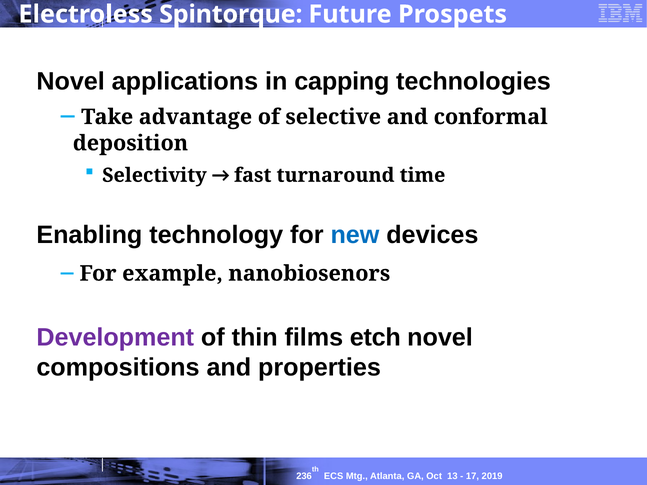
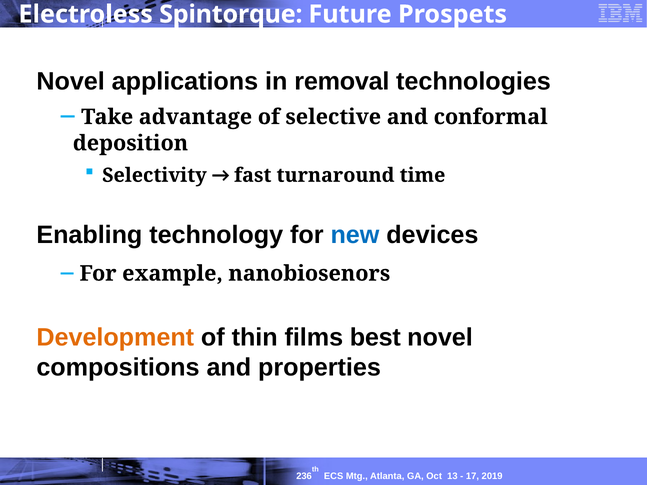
capping: capping -> removal
Development colour: purple -> orange
etch: etch -> best
